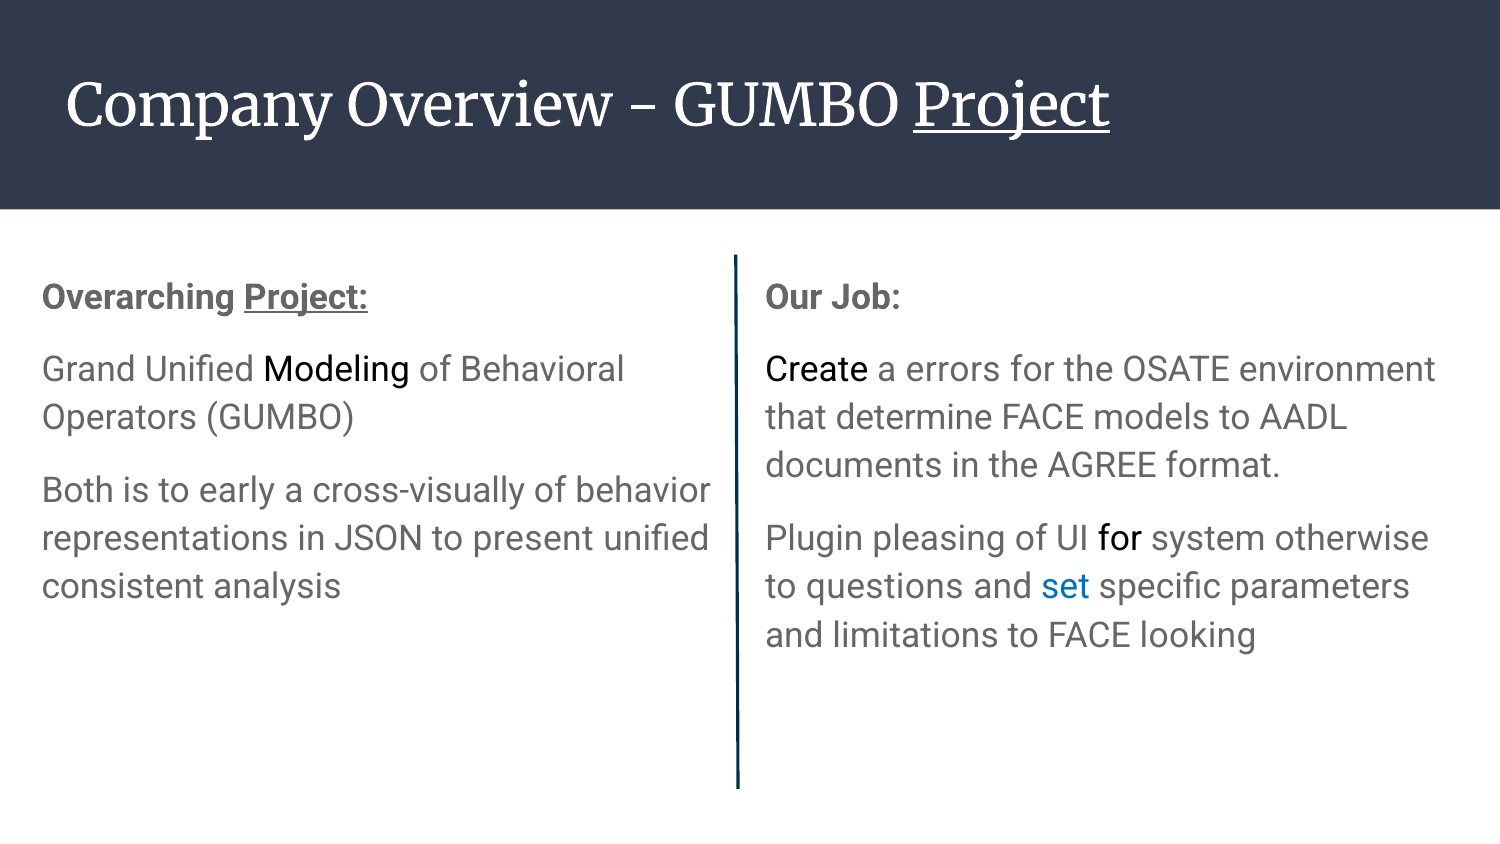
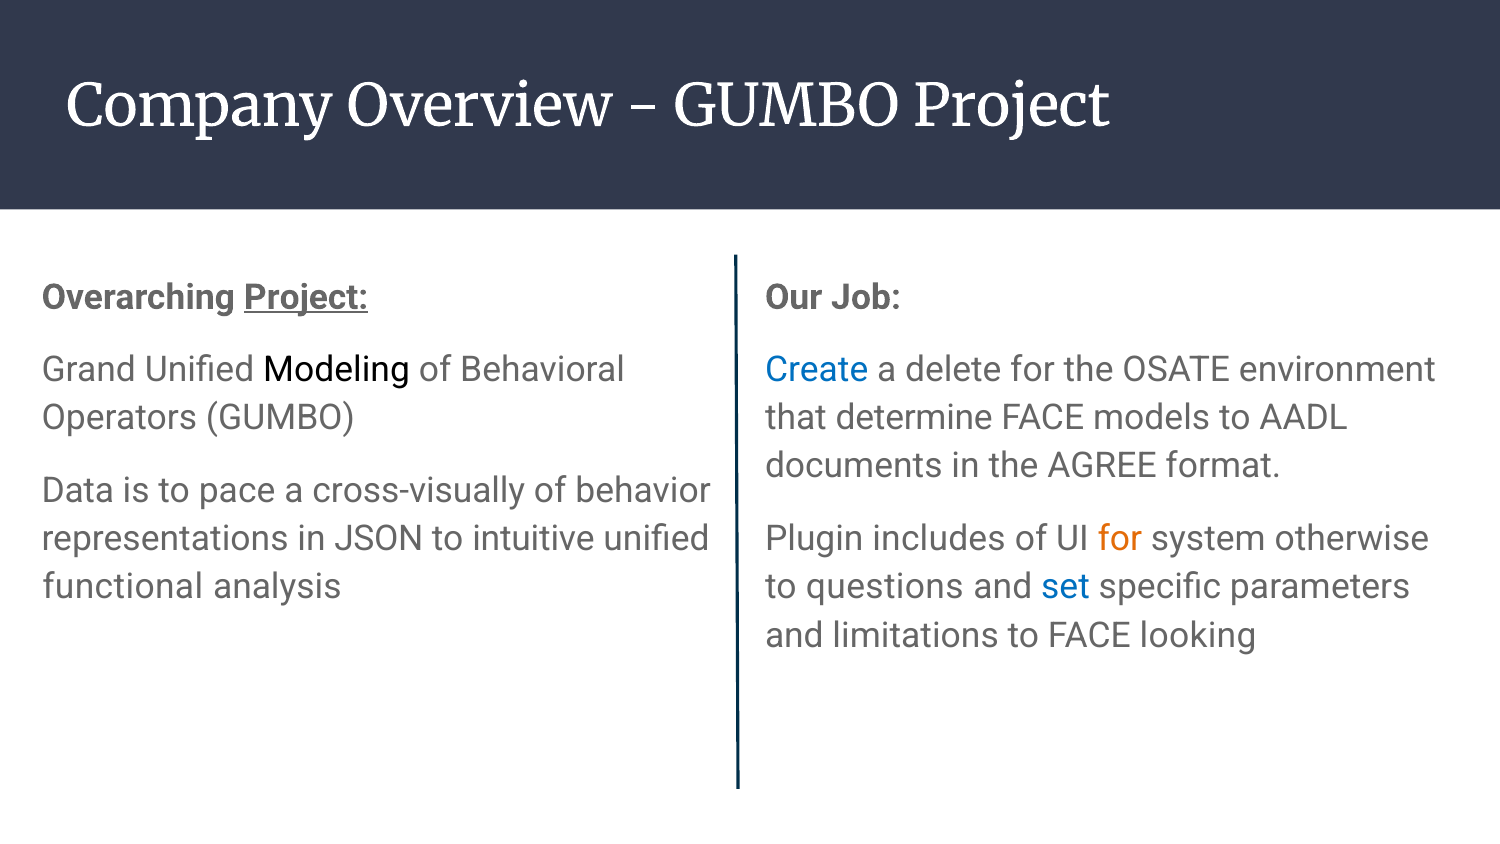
Project at (1012, 106) underline: present -> none
Create colour: black -> blue
errors: errors -> delete
Both: Both -> Data
early: early -> pace
present: present -> intuitive
pleasing: pleasing -> includes
for at (1120, 539) colour: black -> orange
consistent: consistent -> functional
